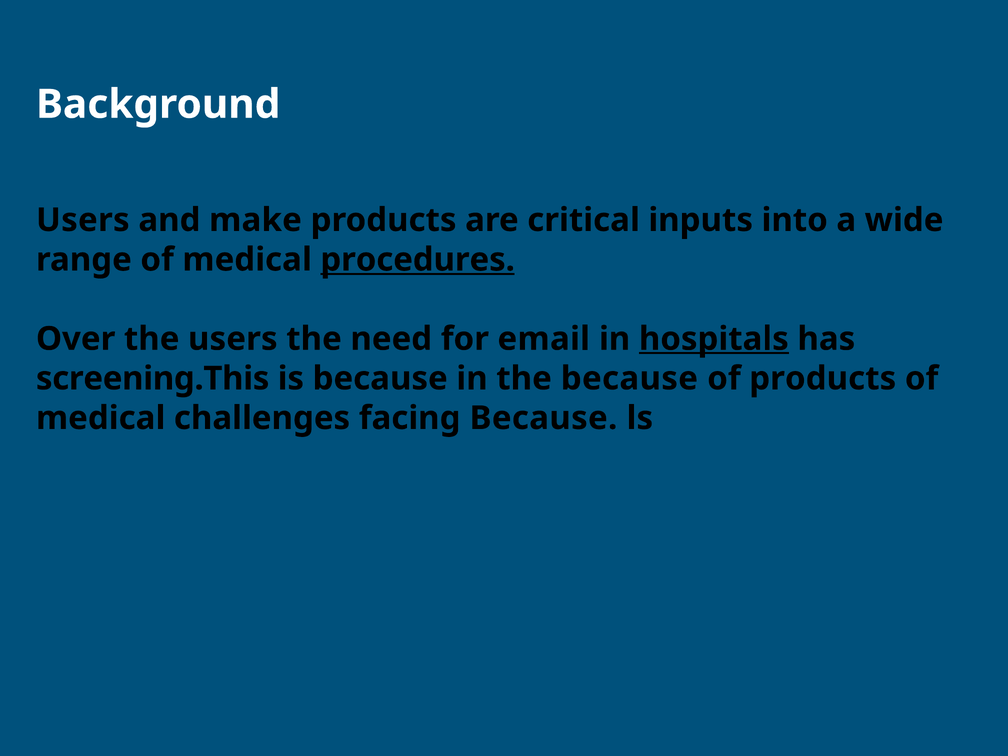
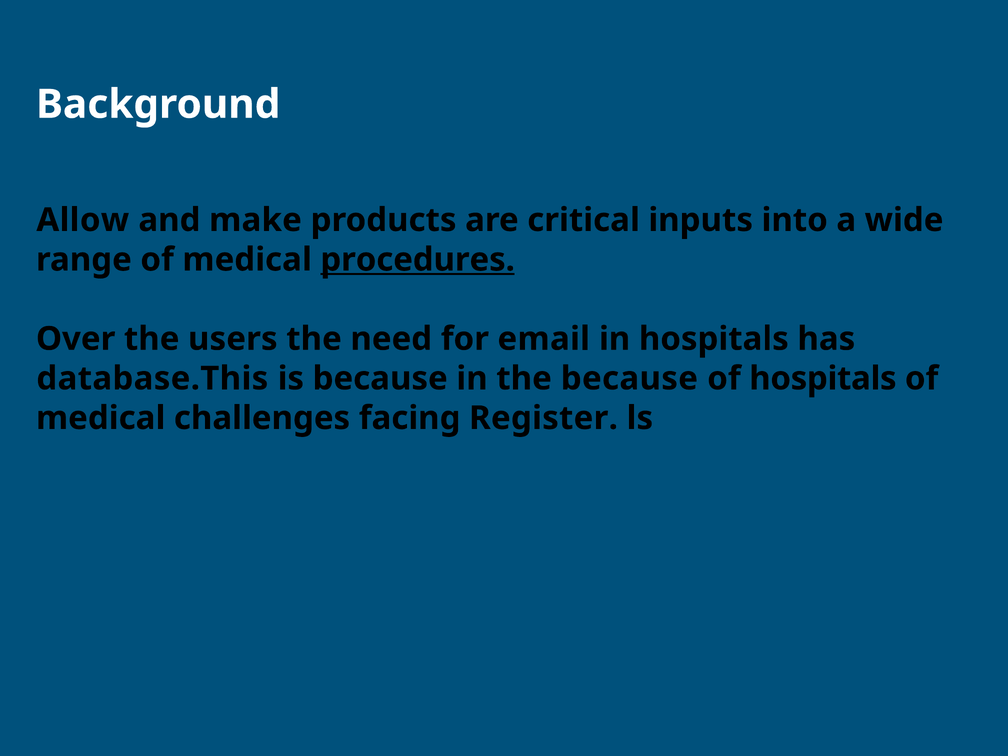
Users at (83, 220): Users -> Allow
hospitals at (714, 339) underline: present -> none
screening.This: screening.This -> database.This
of products: products -> hospitals
facing Because: Because -> Register
